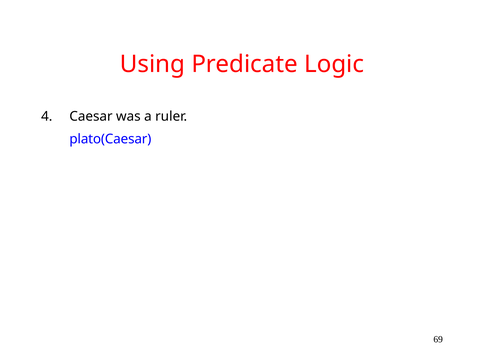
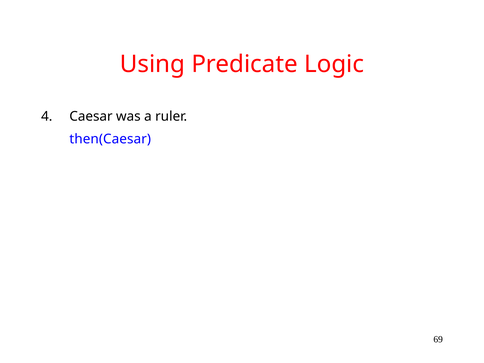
plato(Caesar: plato(Caesar -> then(Caesar
